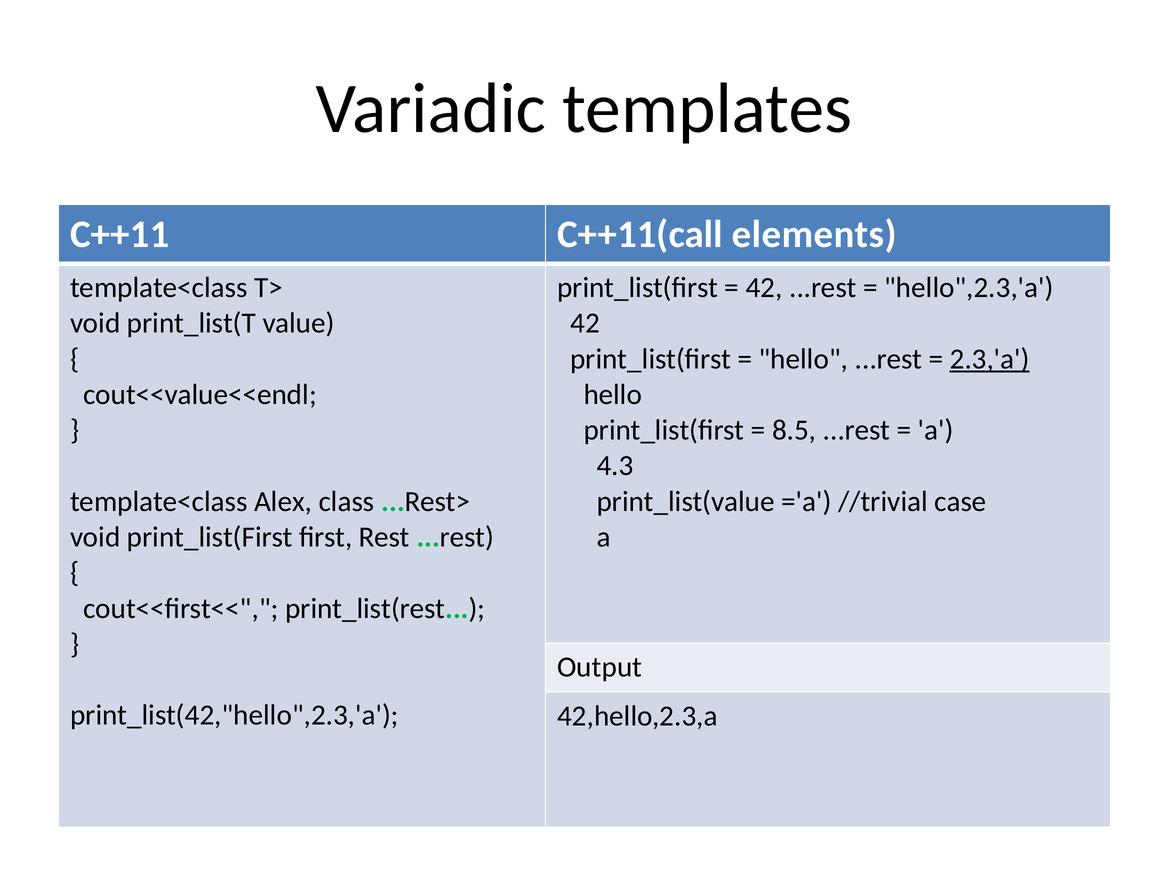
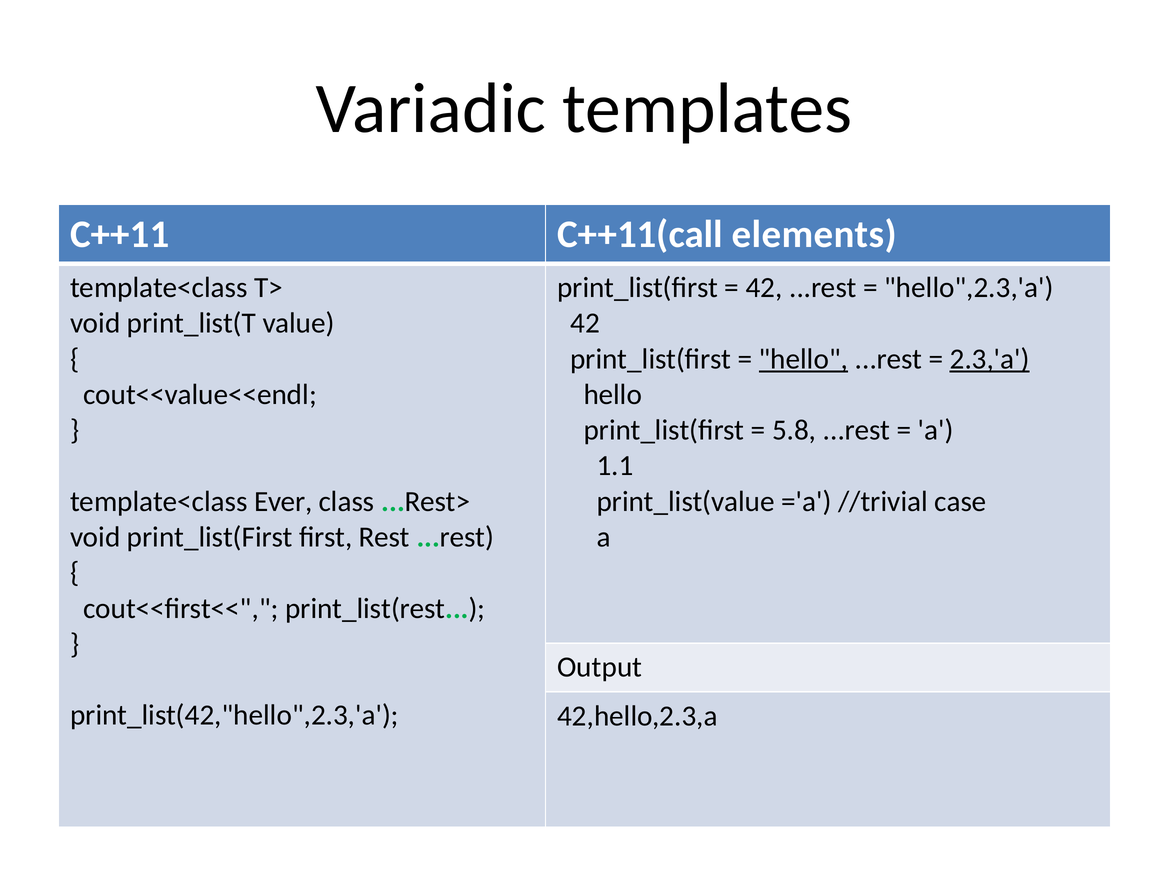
hello at (803, 359) underline: none -> present
8.5: 8.5 -> 5.8
4.3: 4.3 -> 1.1
Alex: Alex -> Ever
